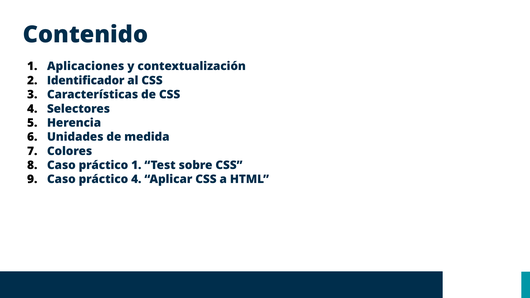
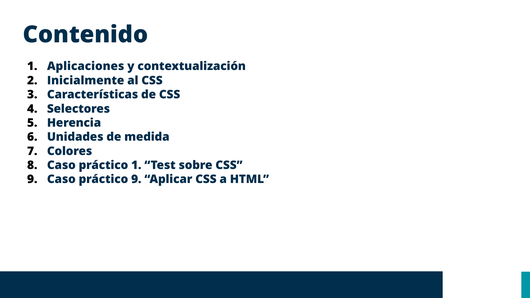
Identificador: Identificador -> Inicialmente
práctico 4: 4 -> 9
